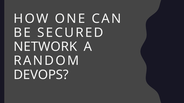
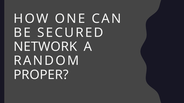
DEVOPS: DEVOPS -> PROPER
